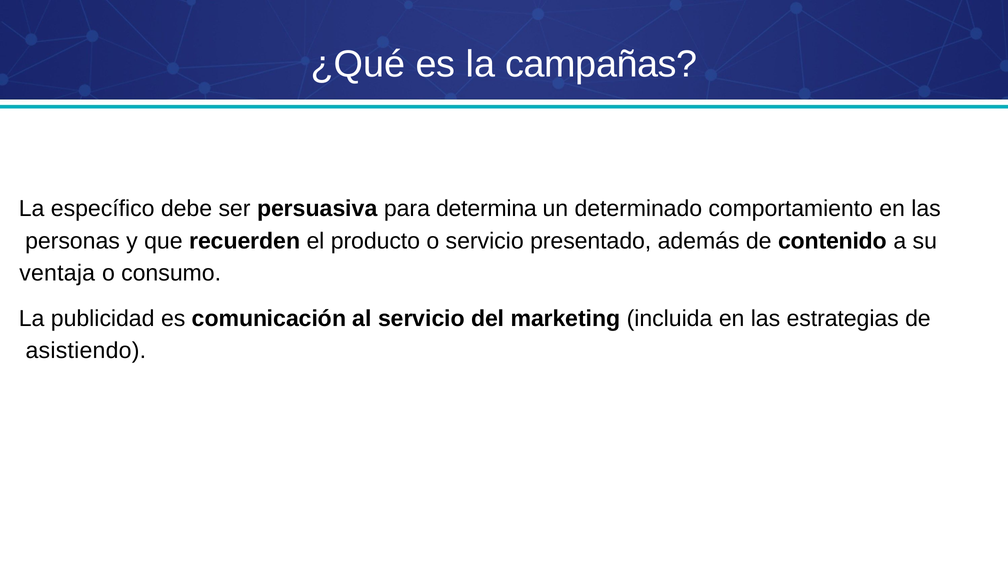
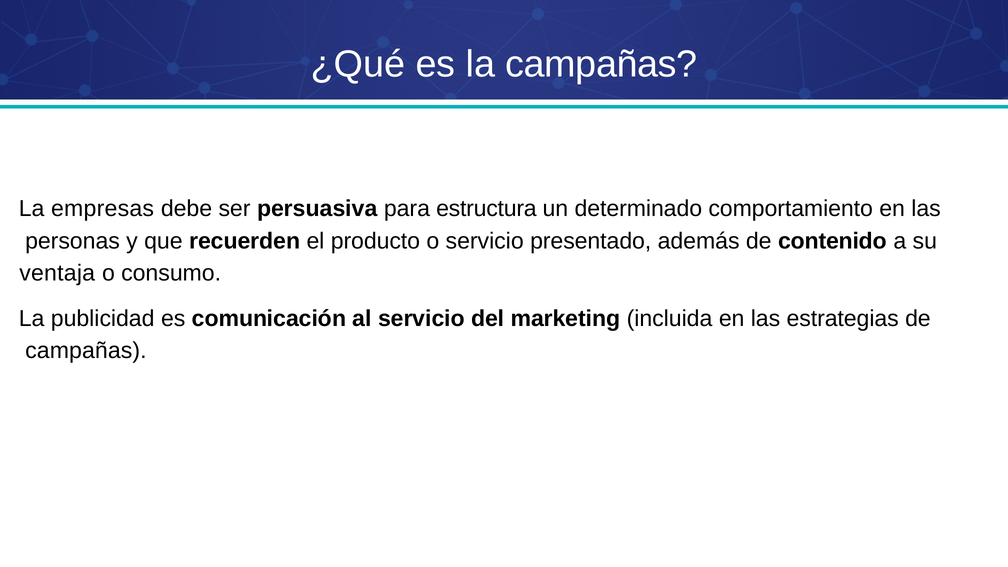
específico: específico -> empresas
determina: determina -> estructura
asistiendo at (86, 351): asistiendo -> campañas
